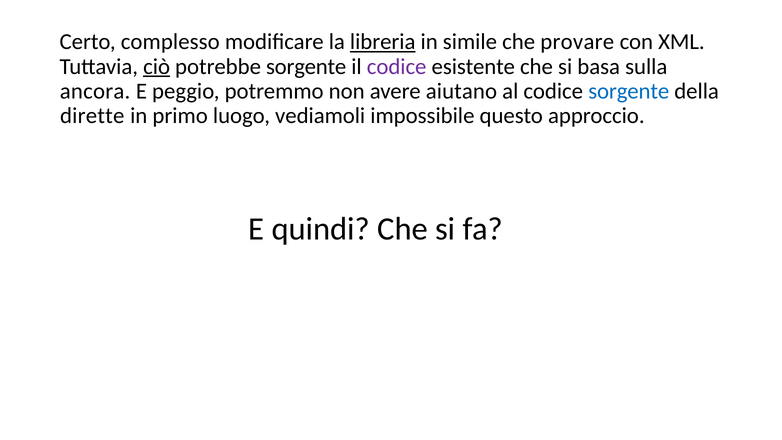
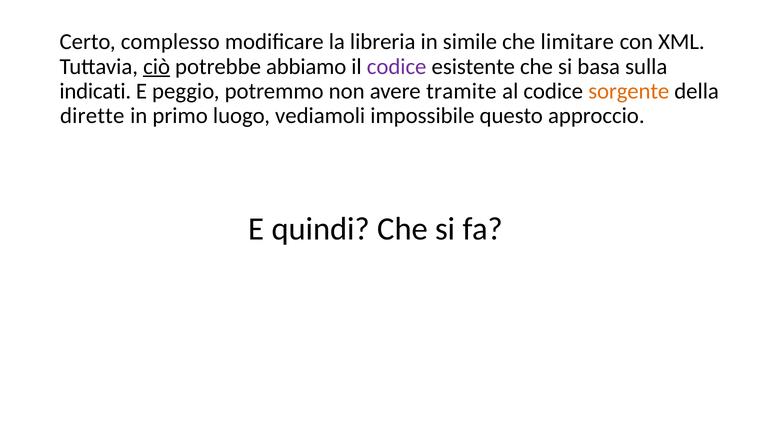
libreria underline: present -> none
provare: provare -> limitare
potrebbe sorgente: sorgente -> abbiamo
ancora: ancora -> indicati
aiutano: aiutano -> tramite
sorgente at (629, 91) colour: blue -> orange
